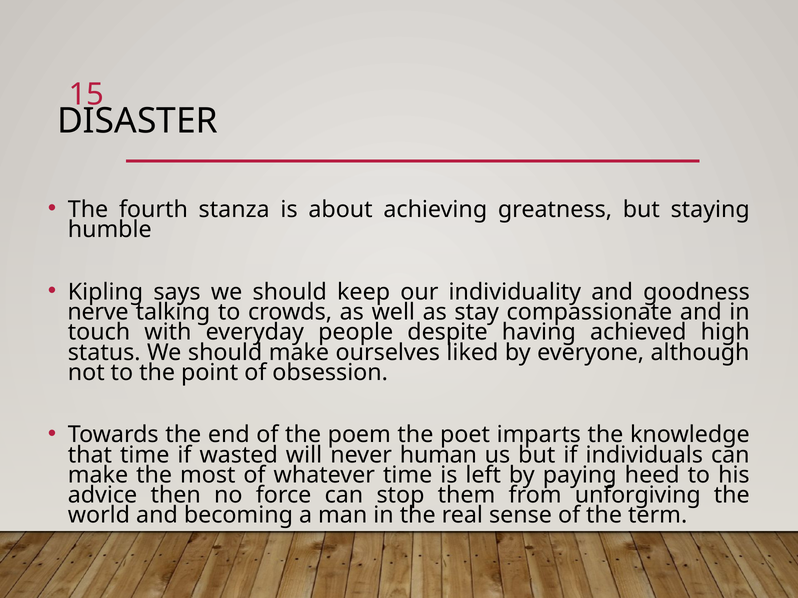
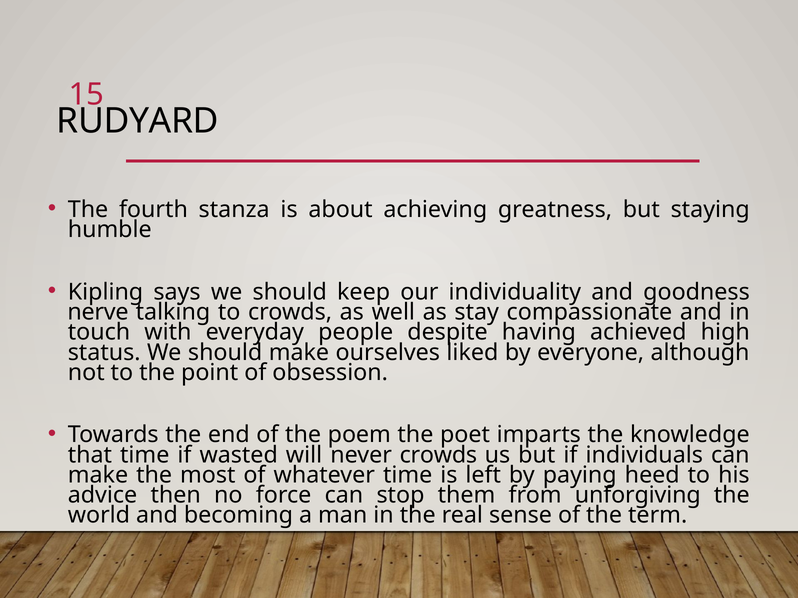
DISASTER: DISASTER -> RUDYARD
never human: human -> crowds
